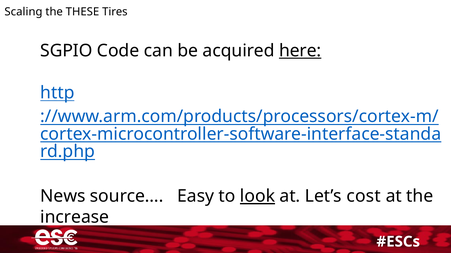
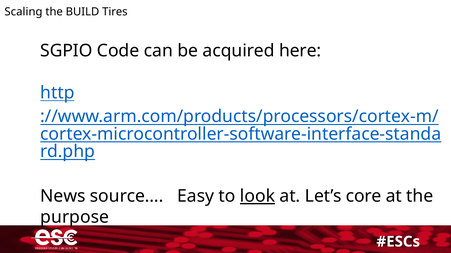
THESE: THESE -> BUILD
here underline: present -> none
cost: cost -> core
increase: increase -> purpose
